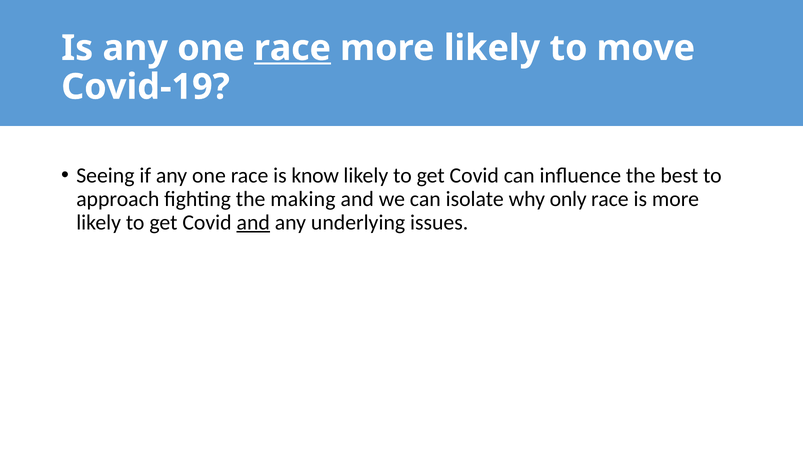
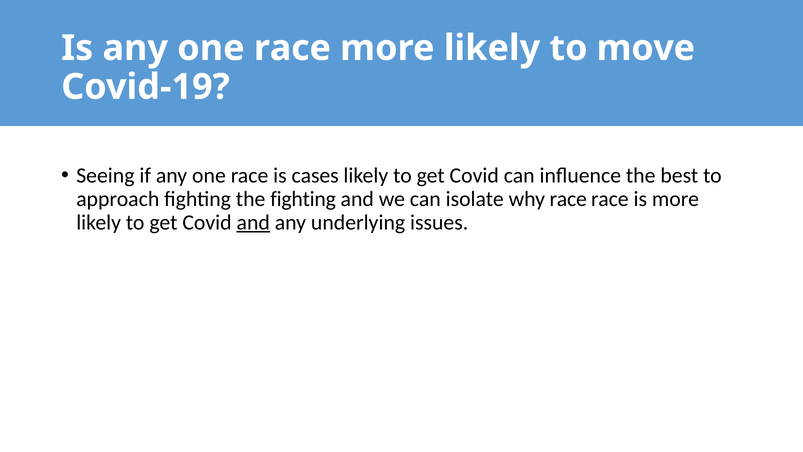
race at (292, 48) underline: present -> none
know: know -> cases
the making: making -> fighting
why only: only -> race
